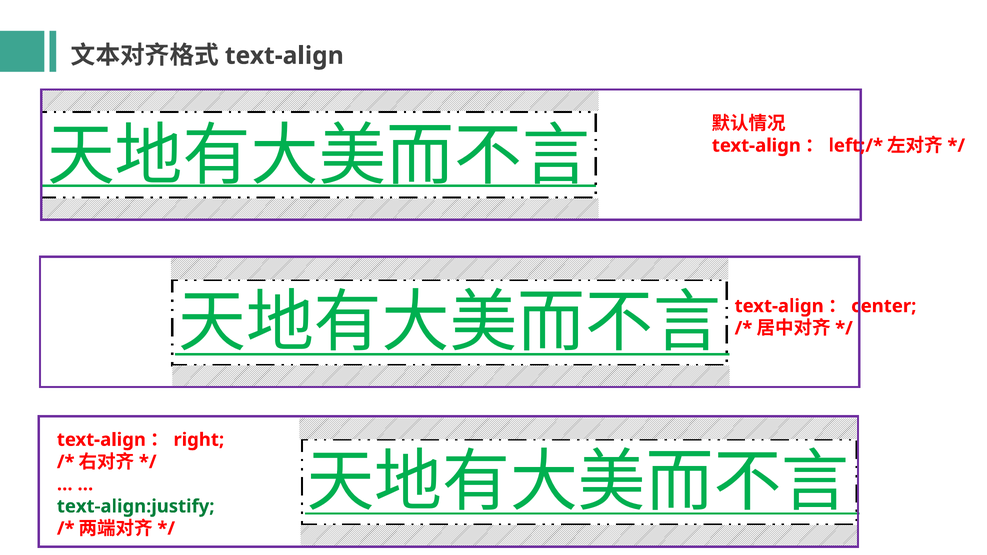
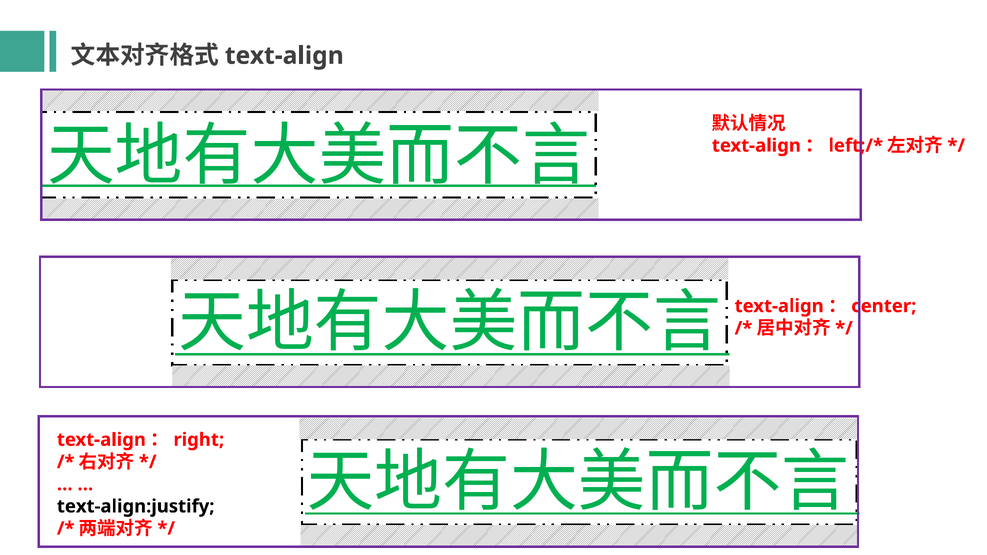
text-align:justify colour: green -> black
